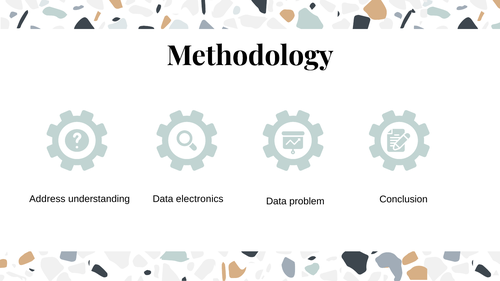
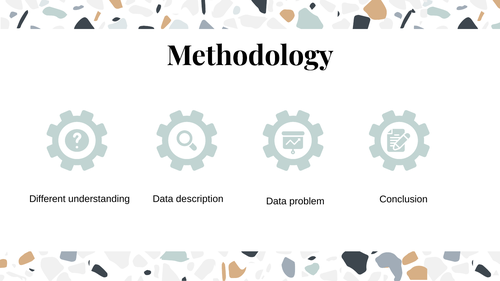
Address: Address -> Different
electronics: electronics -> description
